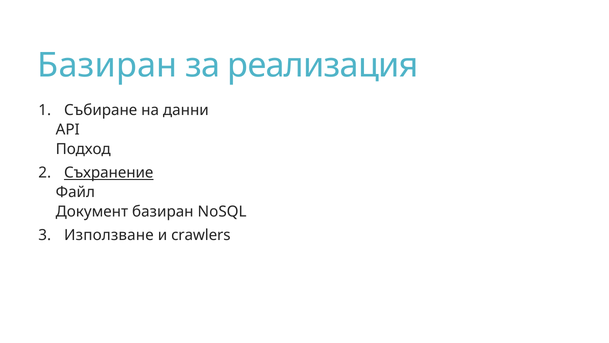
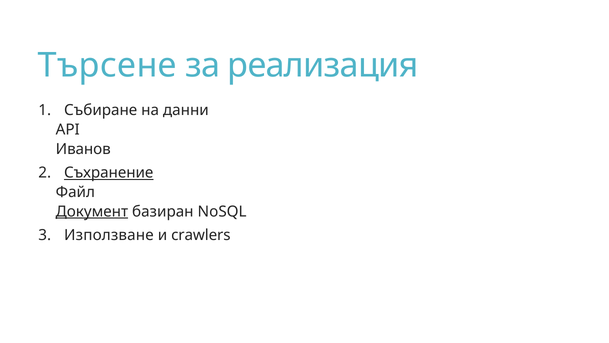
Базиран at (107, 66): Базиран -> Търсене
Подход: Подход -> Иванов
Документ underline: none -> present
